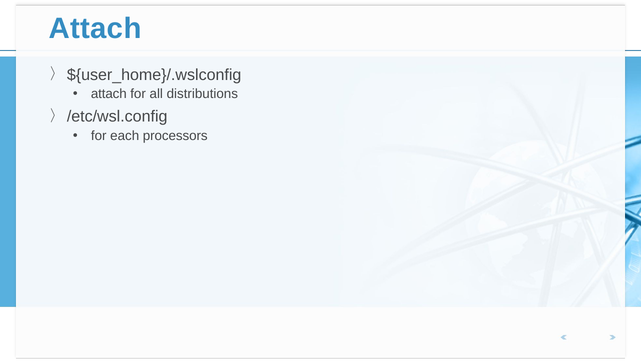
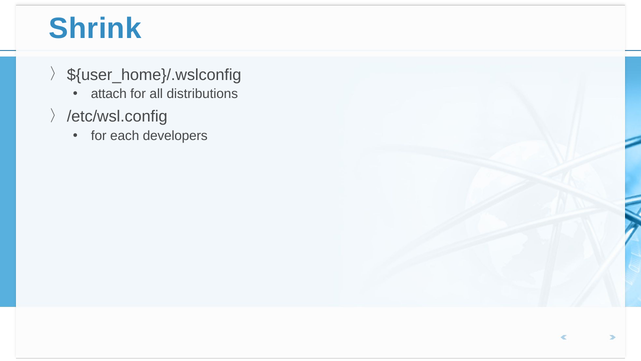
Attach at (95, 29): Attach -> Shrink
processors: processors -> developers
